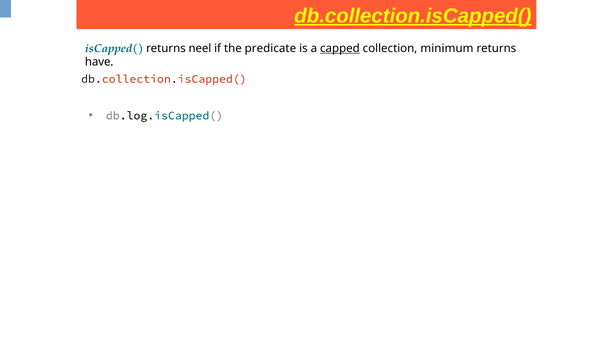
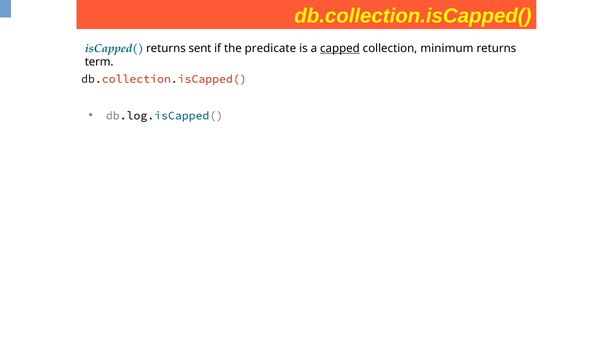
db.collection.isCapped( at (413, 16) underline: present -> none
neel: neel -> sent
have: have -> term
